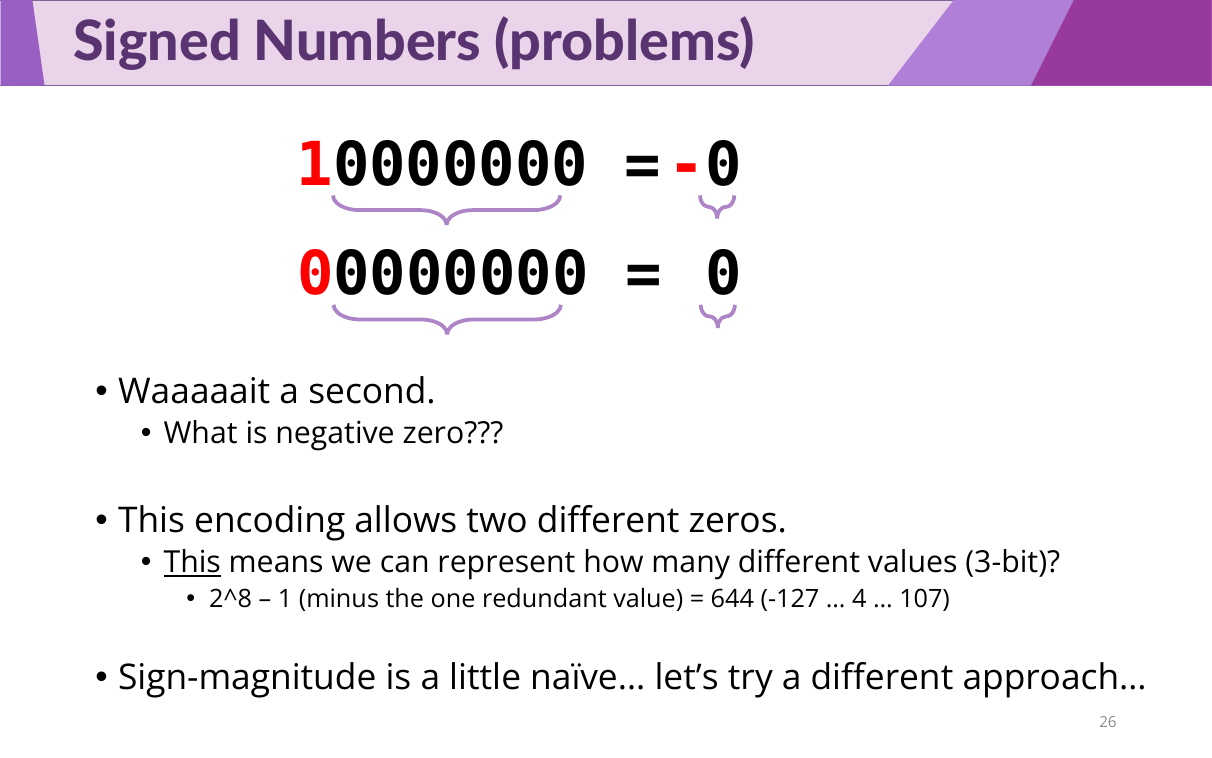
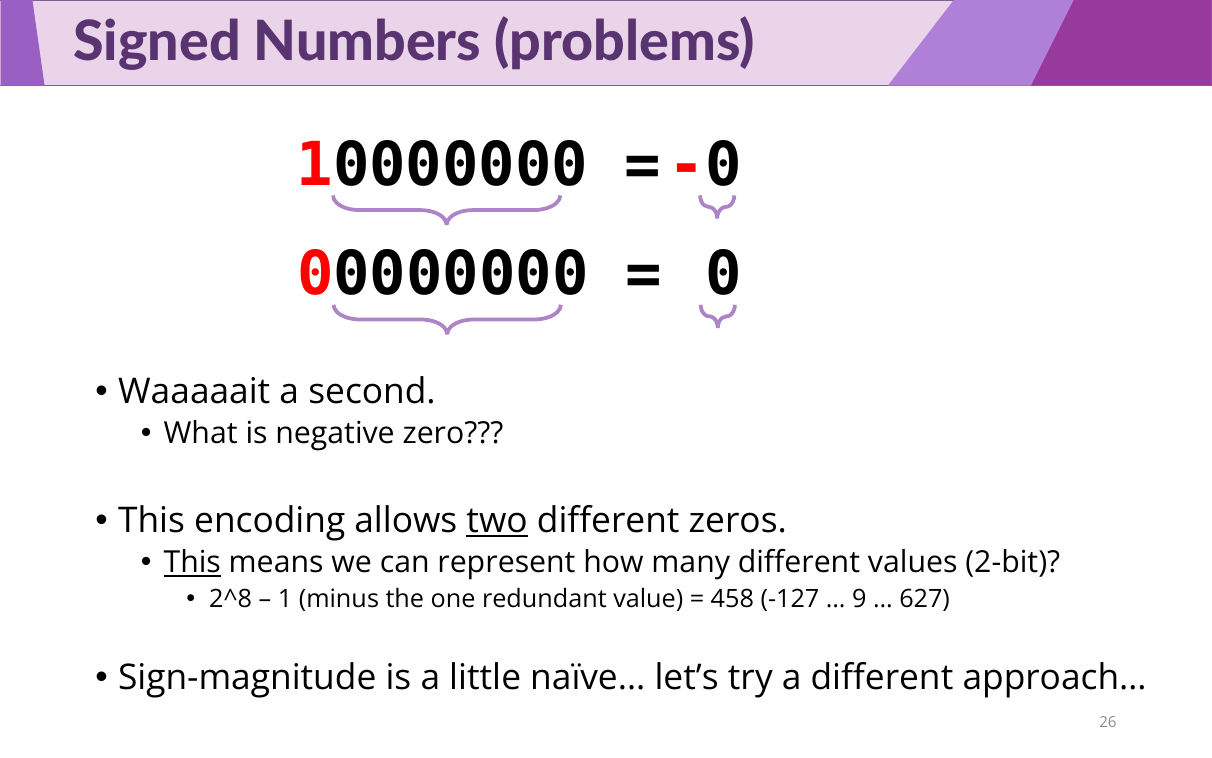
two underline: none -> present
3-bit: 3-bit -> 2-bit
644: 644 -> 458
4: 4 -> 9
107: 107 -> 627
